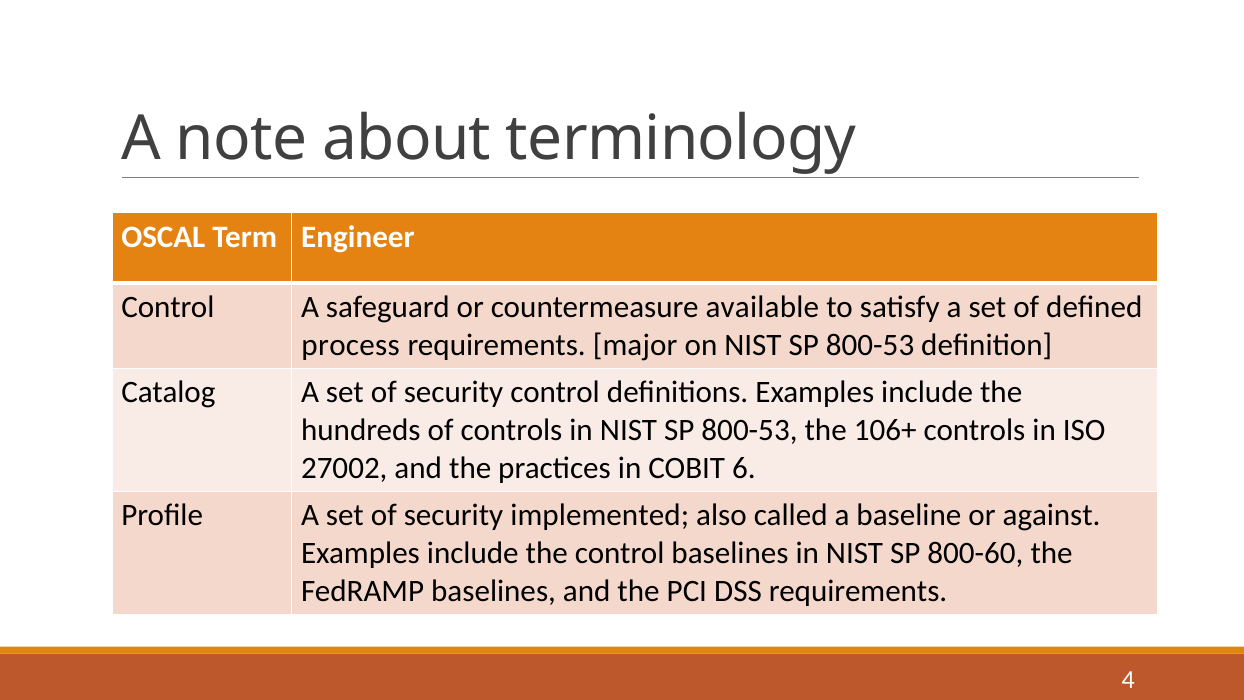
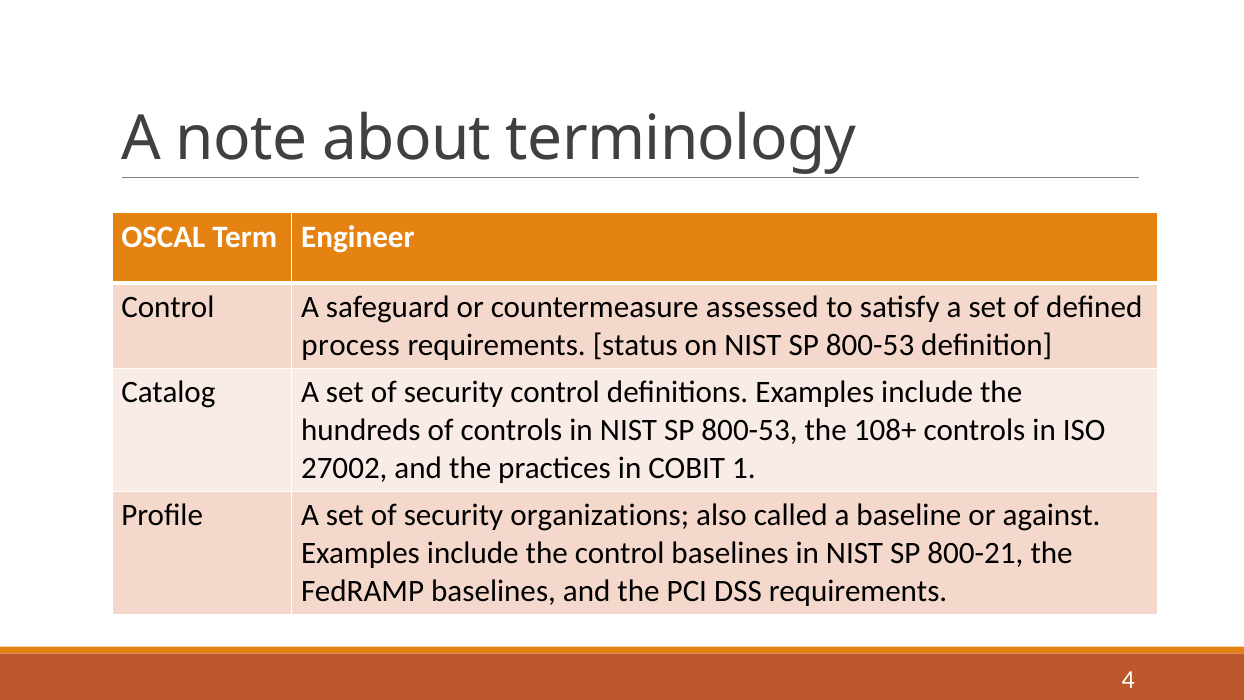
available: available -> assessed
major: major -> status
106+: 106+ -> 108+
6: 6 -> 1
implemented: implemented -> organizations
800-60: 800-60 -> 800-21
